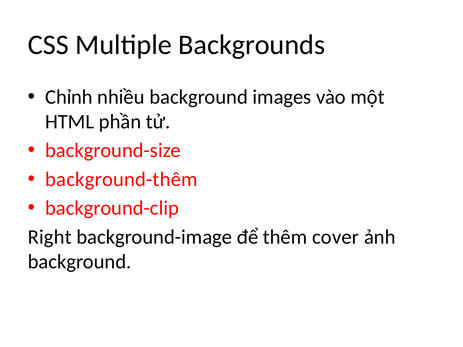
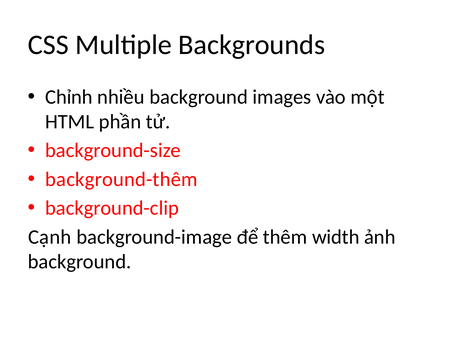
Right: Right -> Cạnh
cover: cover -> width
